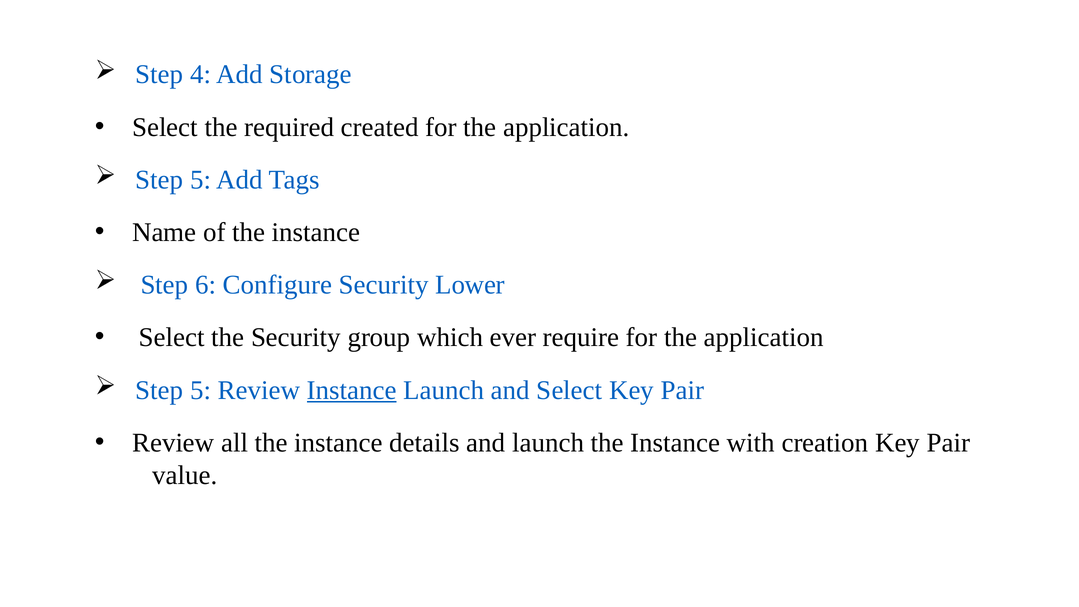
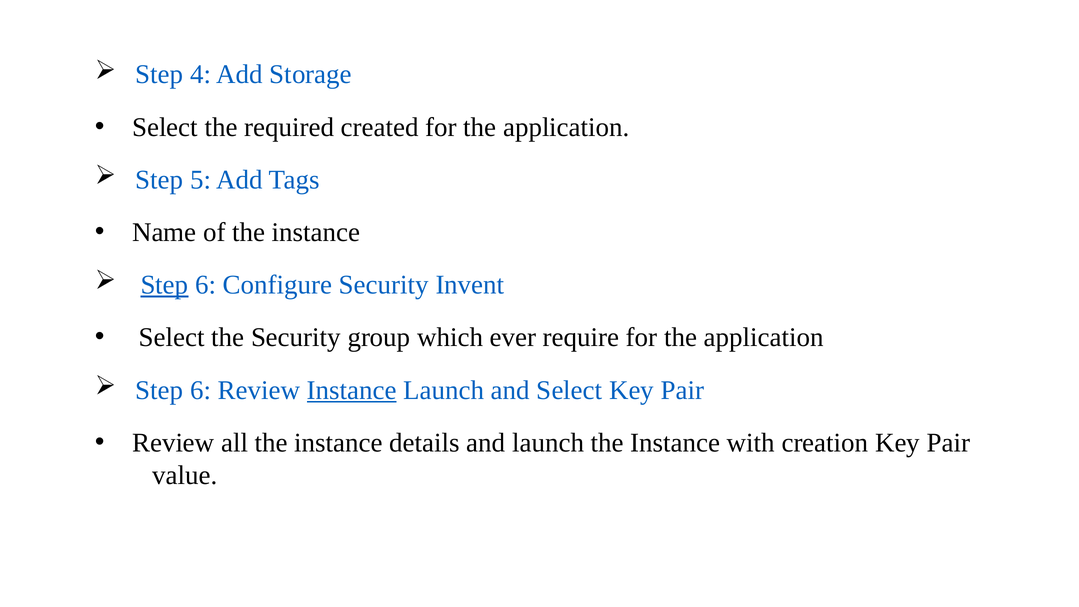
Step at (164, 285) underline: none -> present
Lower: Lower -> Invent
5 at (201, 390): 5 -> 6
